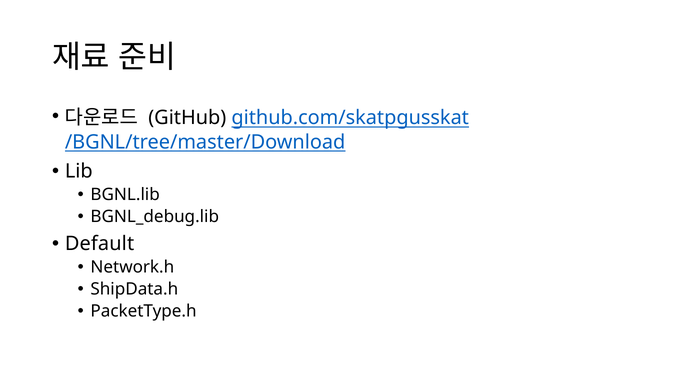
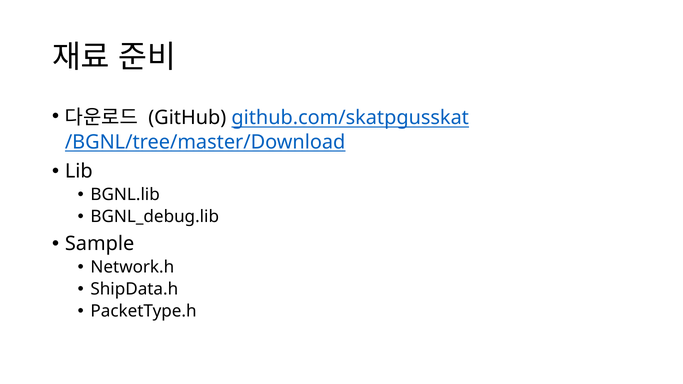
Default: Default -> Sample
